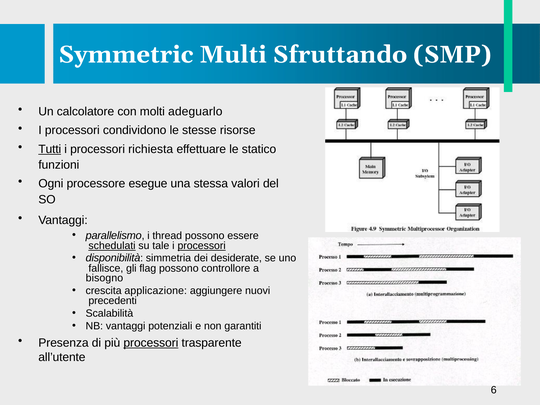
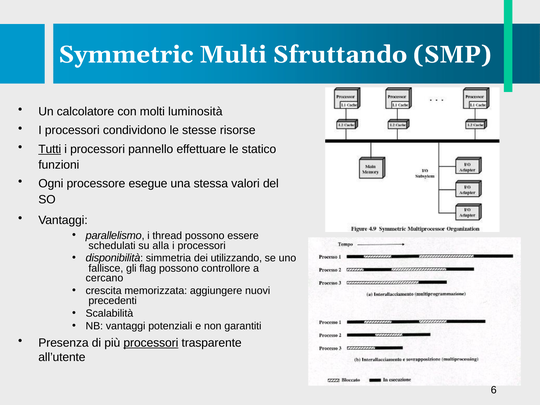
adeguarlo: adeguarlo -> luminosità
richiesta: richiesta -> pannello
schedulati underline: present -> none
tale: tale -> alla
processori at (202, 246) underline: present -> none
desiderate: desiderate -> utilizzando
bisogno: bisogno -> cercano
applicazione: applicazione -> memorizzata
